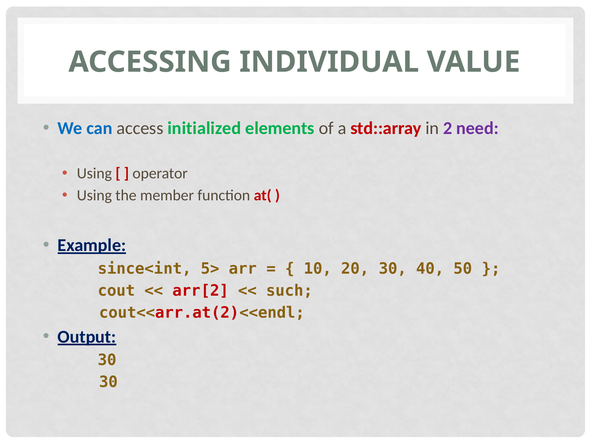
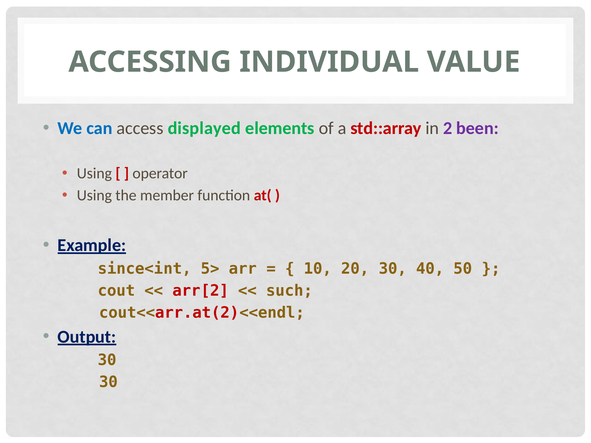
initialized: initialized -> displayed
need: need -> been
